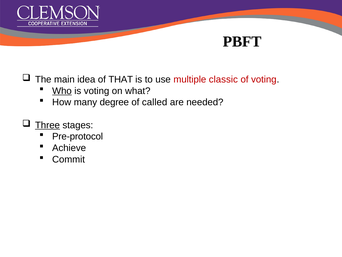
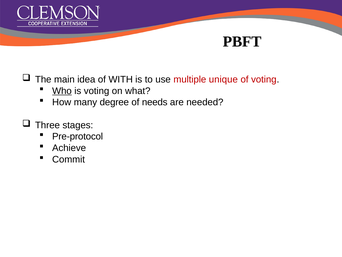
THAT: THAT -> WITH
classic: classic -> unique
called: called -> needs
Three underline: present -> none
